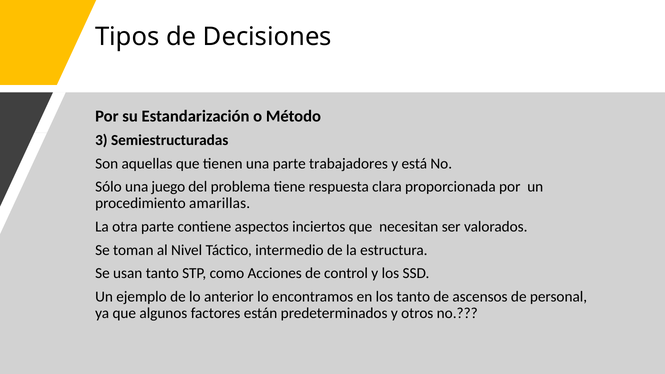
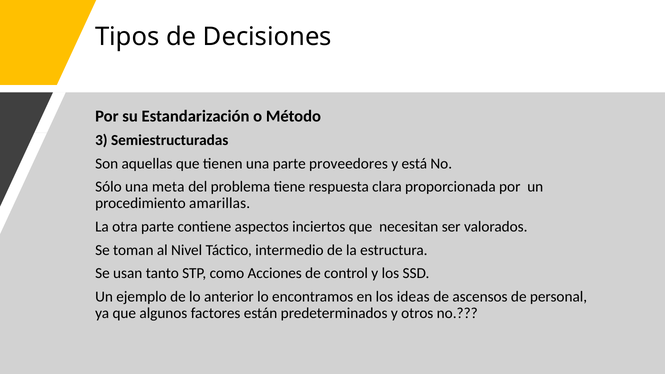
trabajadores: trabajadores -> proveedores
juego: juego -> meta
los tanto: tanto -> ideas
